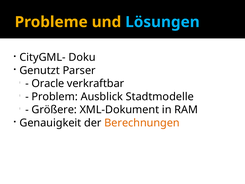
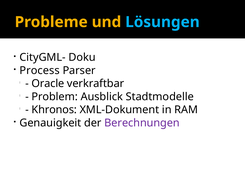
Genutzt: Genutzt -> Process
Größere: Größere -> Khronos
Berechnungen colour: orange -> purple
